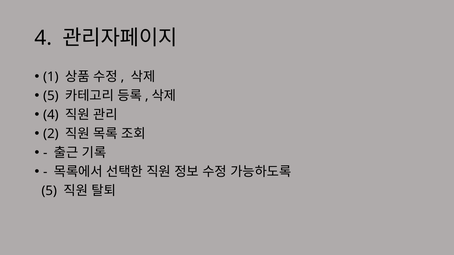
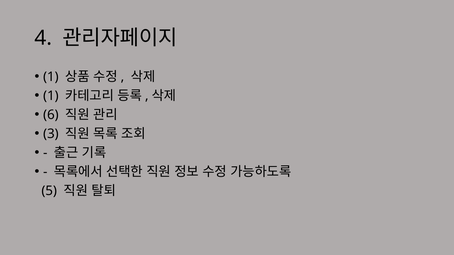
5 at (51, 96): 5 -> 1
4 at (51, 115): 4 -> 6
2: 2 -> 3
